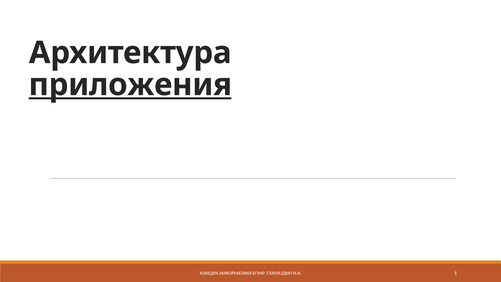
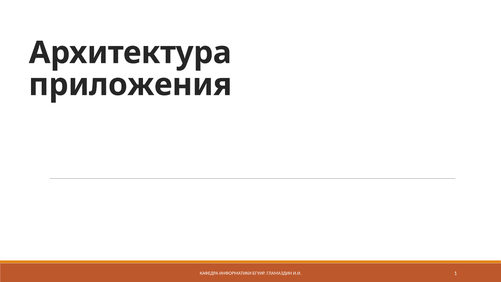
приложения underline: present -> none
